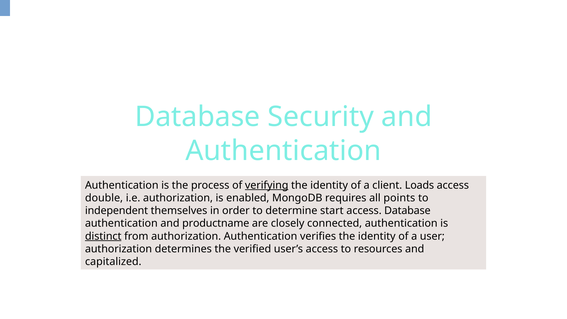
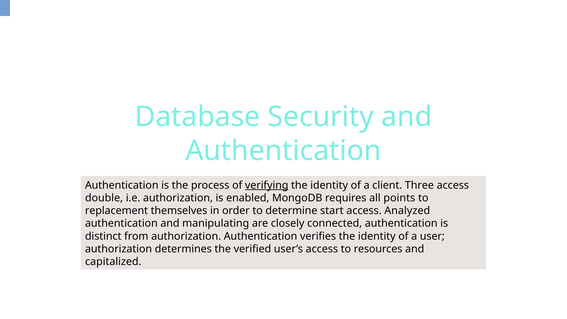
Loads: Loads -> Three
independent: independent -> replacement
access Database: Database -> Analyzed
productname: productname -> manipulating
distinct underline: present -> none
